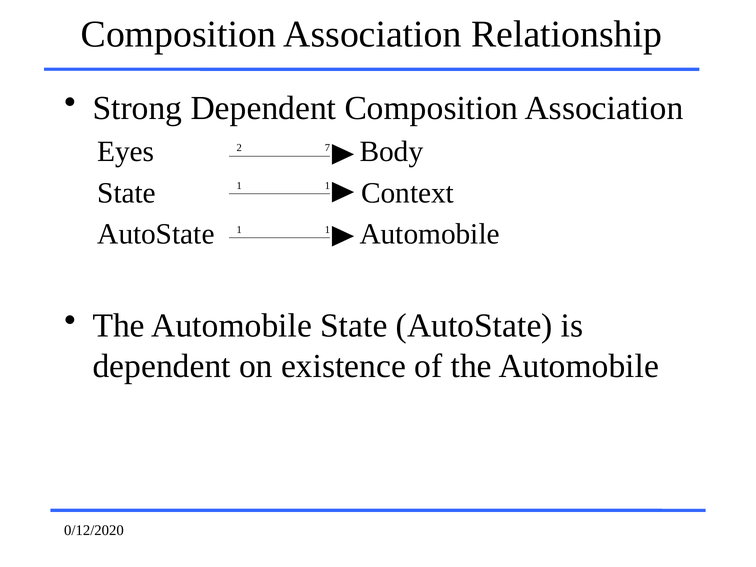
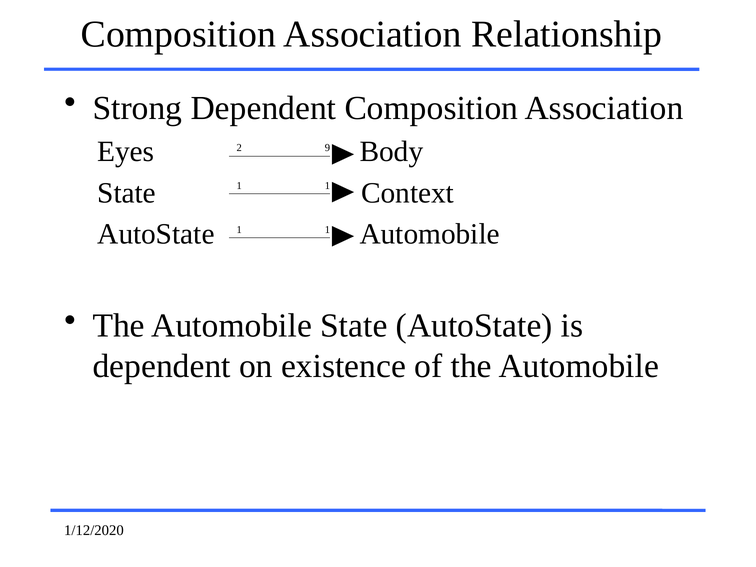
7: 7 -> 9
0/12/2020: 0/12/2020 -> 1/12/2020
